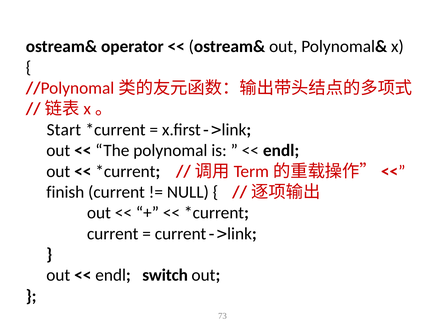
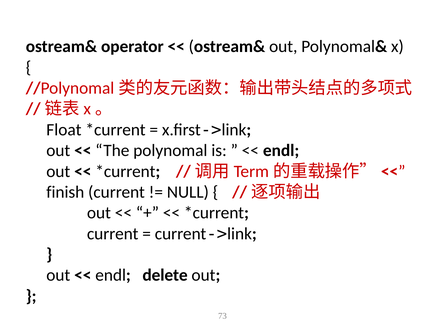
Start: Start -> Float
switch: switch -> delete
